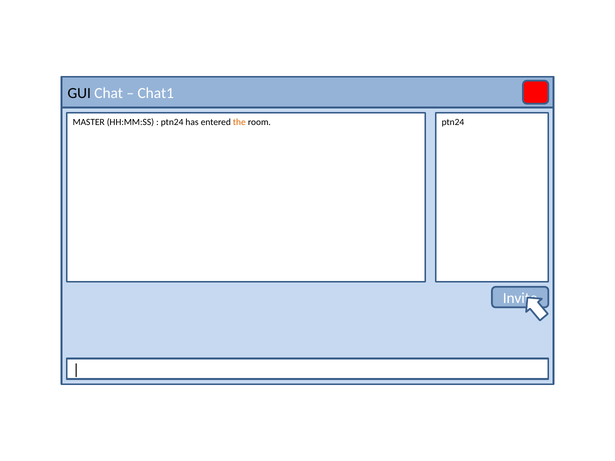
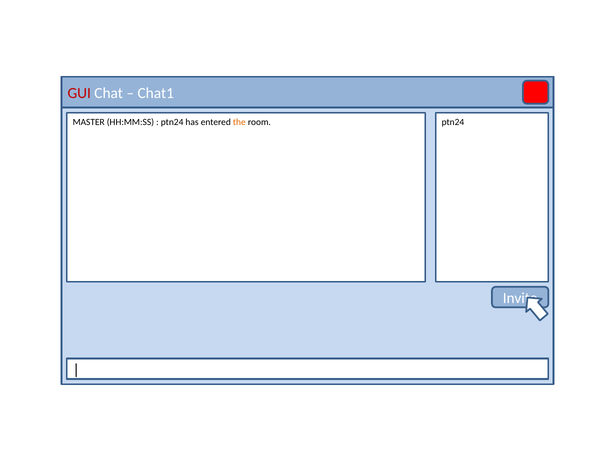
GUI colour: black -> red
